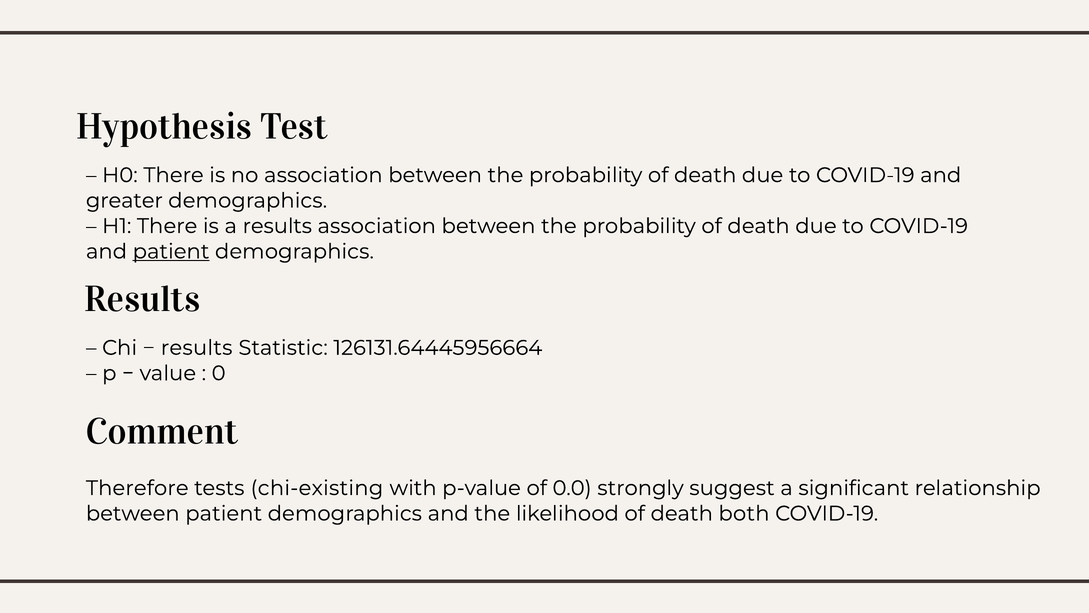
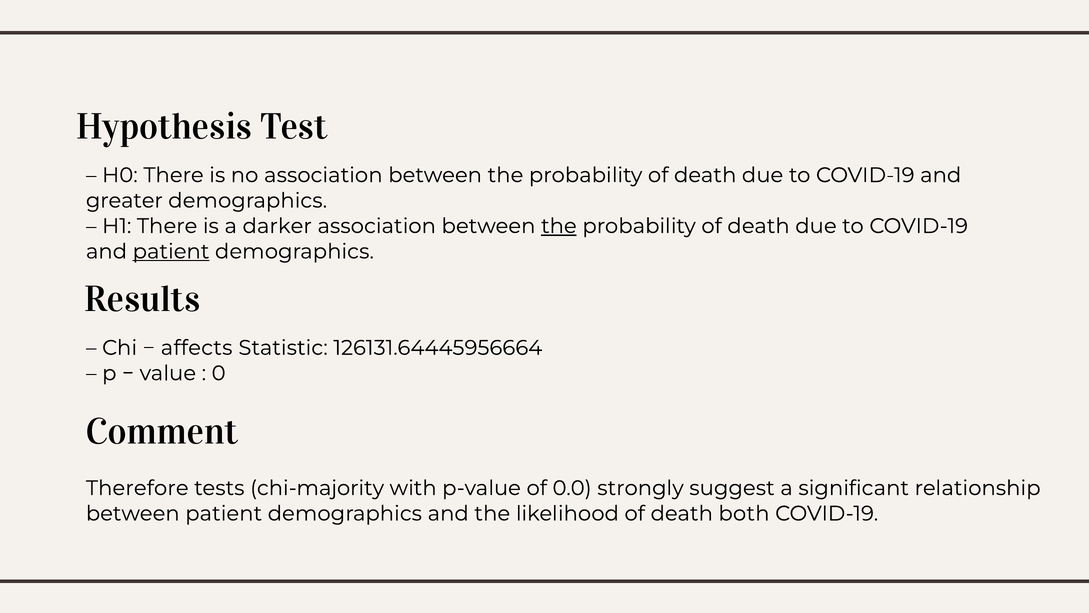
a results: results -> darker
the at (559, 226) underline: none -> present
results at (197, 348): results -> affects
chi-existing: chi-existing -> chi-majority
